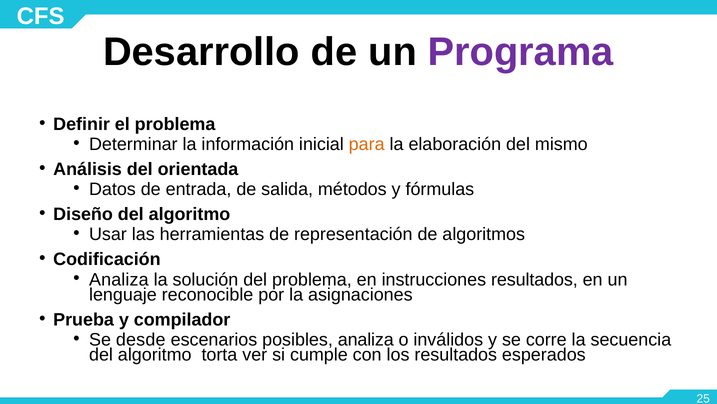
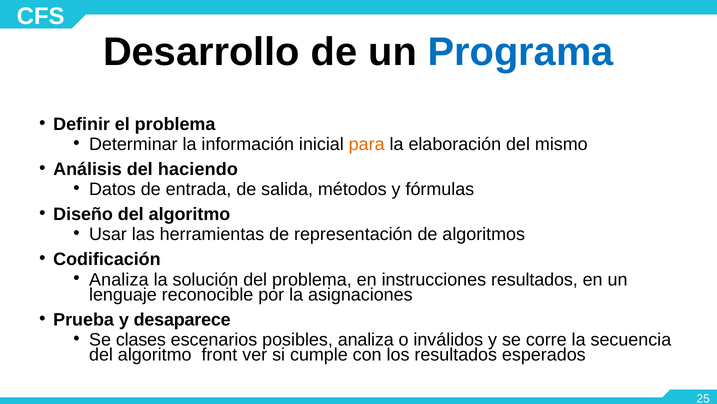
Programa colour: purple -> blue
orientada: orientada -> haciendo
compilador: compilador -> desaparece
desde: desde -> clases
torta: torta -> front
